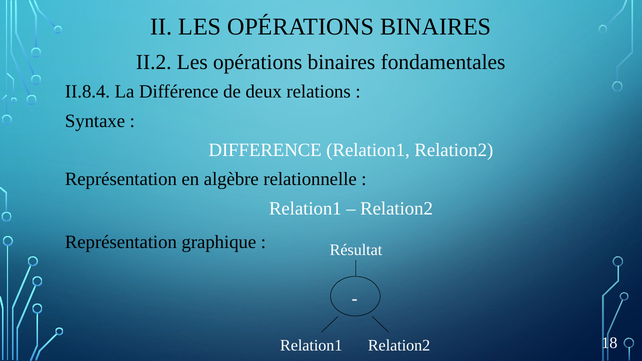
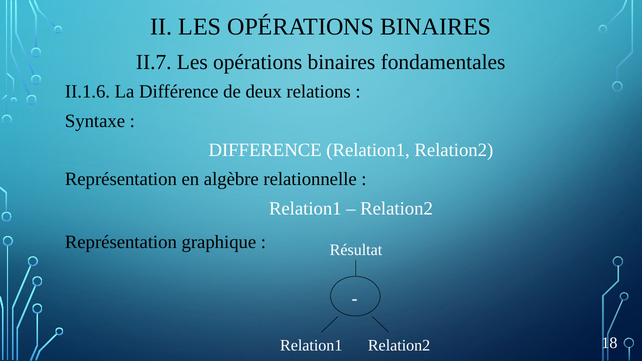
II.2: II.2 -> II.7
II.8.4: II.8.4 -> II.1.6
